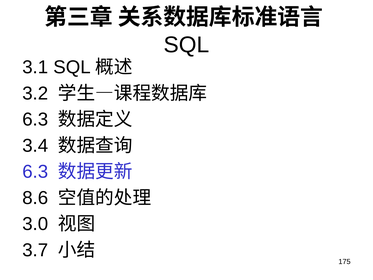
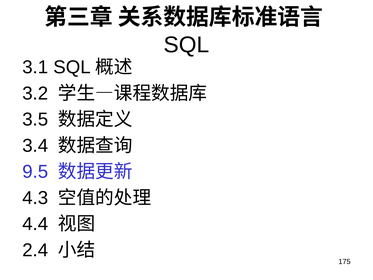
6.3 at (35, 119): 6.3 -> 3.5
6.3 at (35, 172): 6.3 -> 9.5
8.6: 8.6 -> 4.3
3.0: 3.0 -> 4.4
3.7: 3.7 -> 2.4
